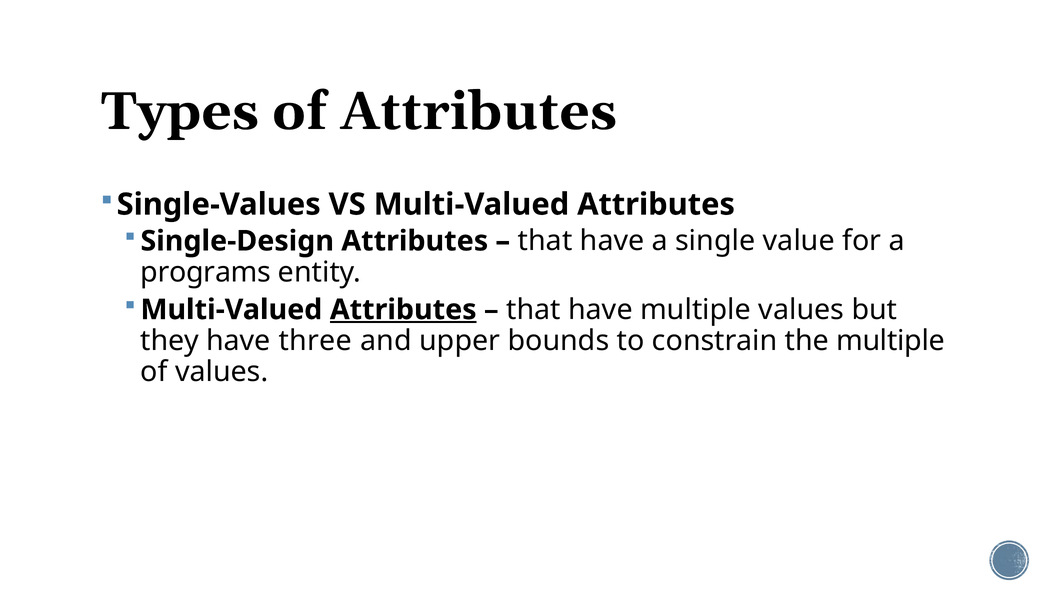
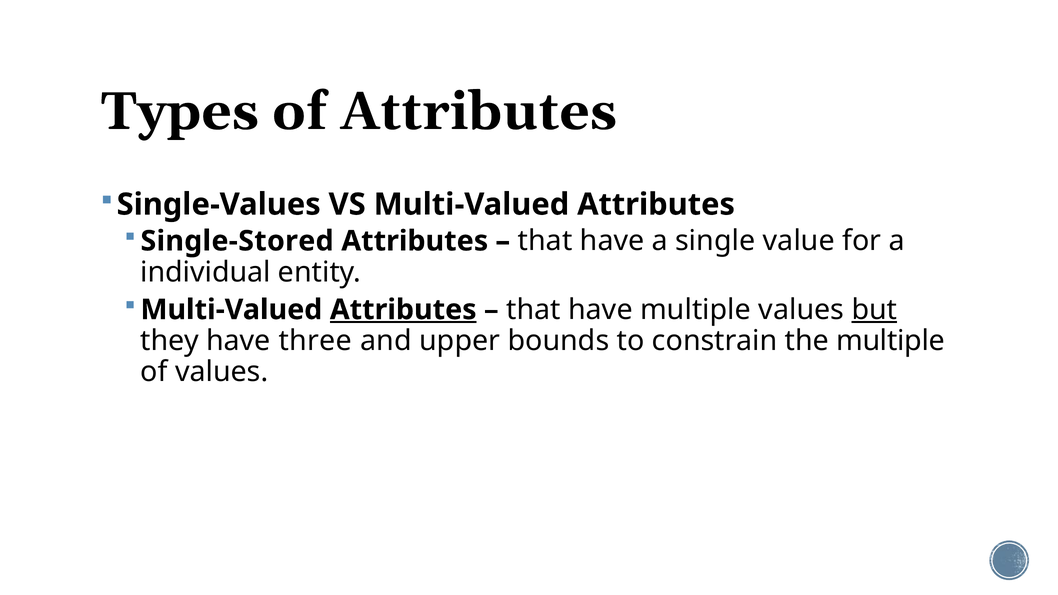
Single-Design: Single-Design -> Single-Stored
programs: programs -> individual
but underline: none -> present
